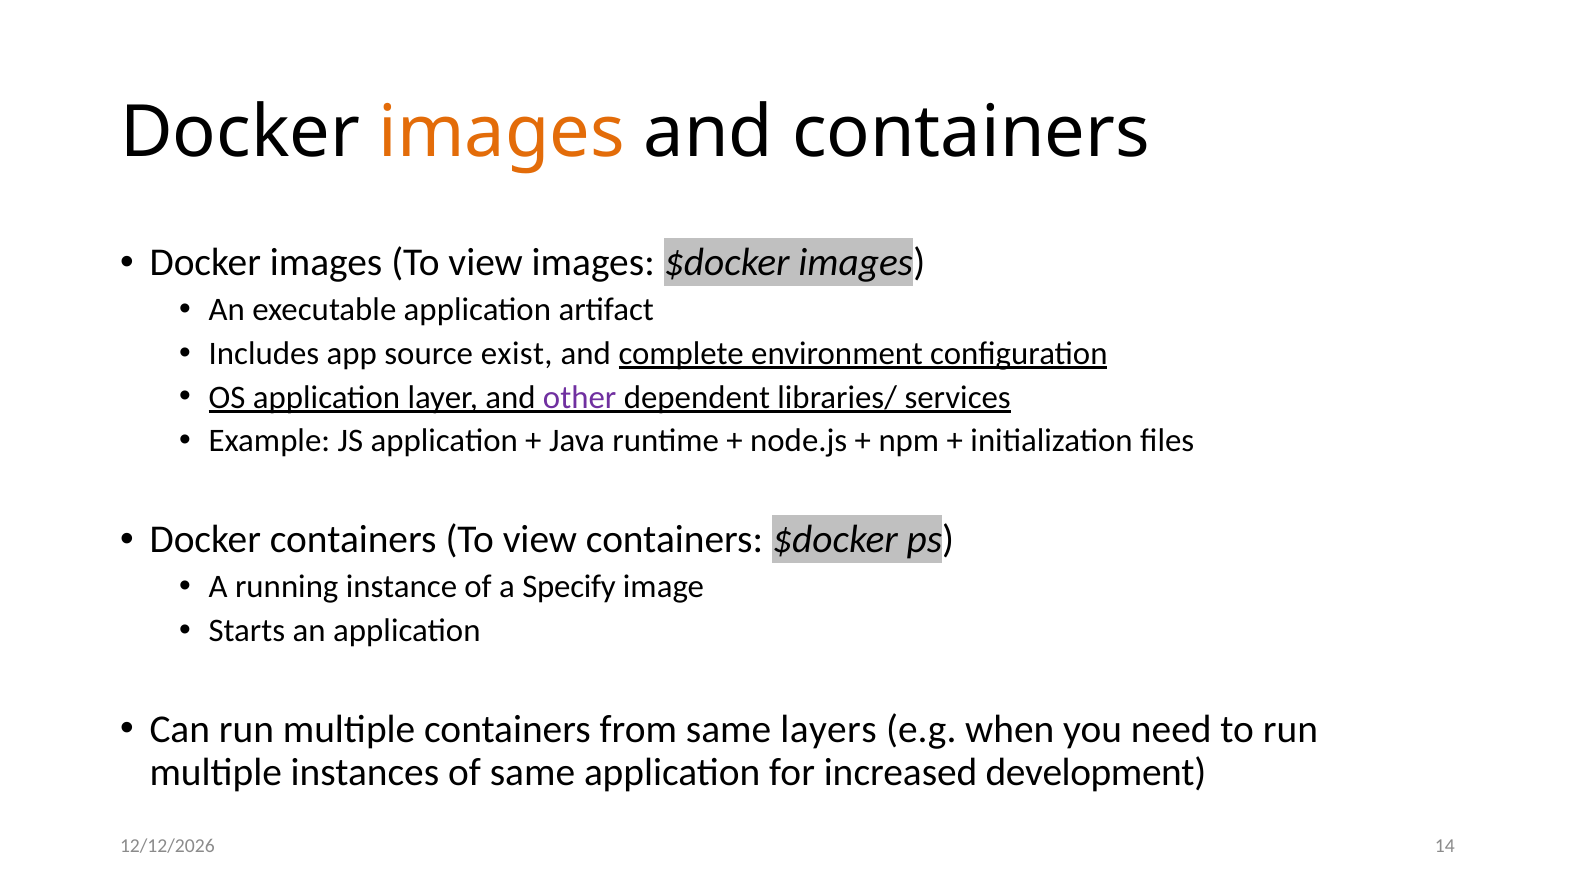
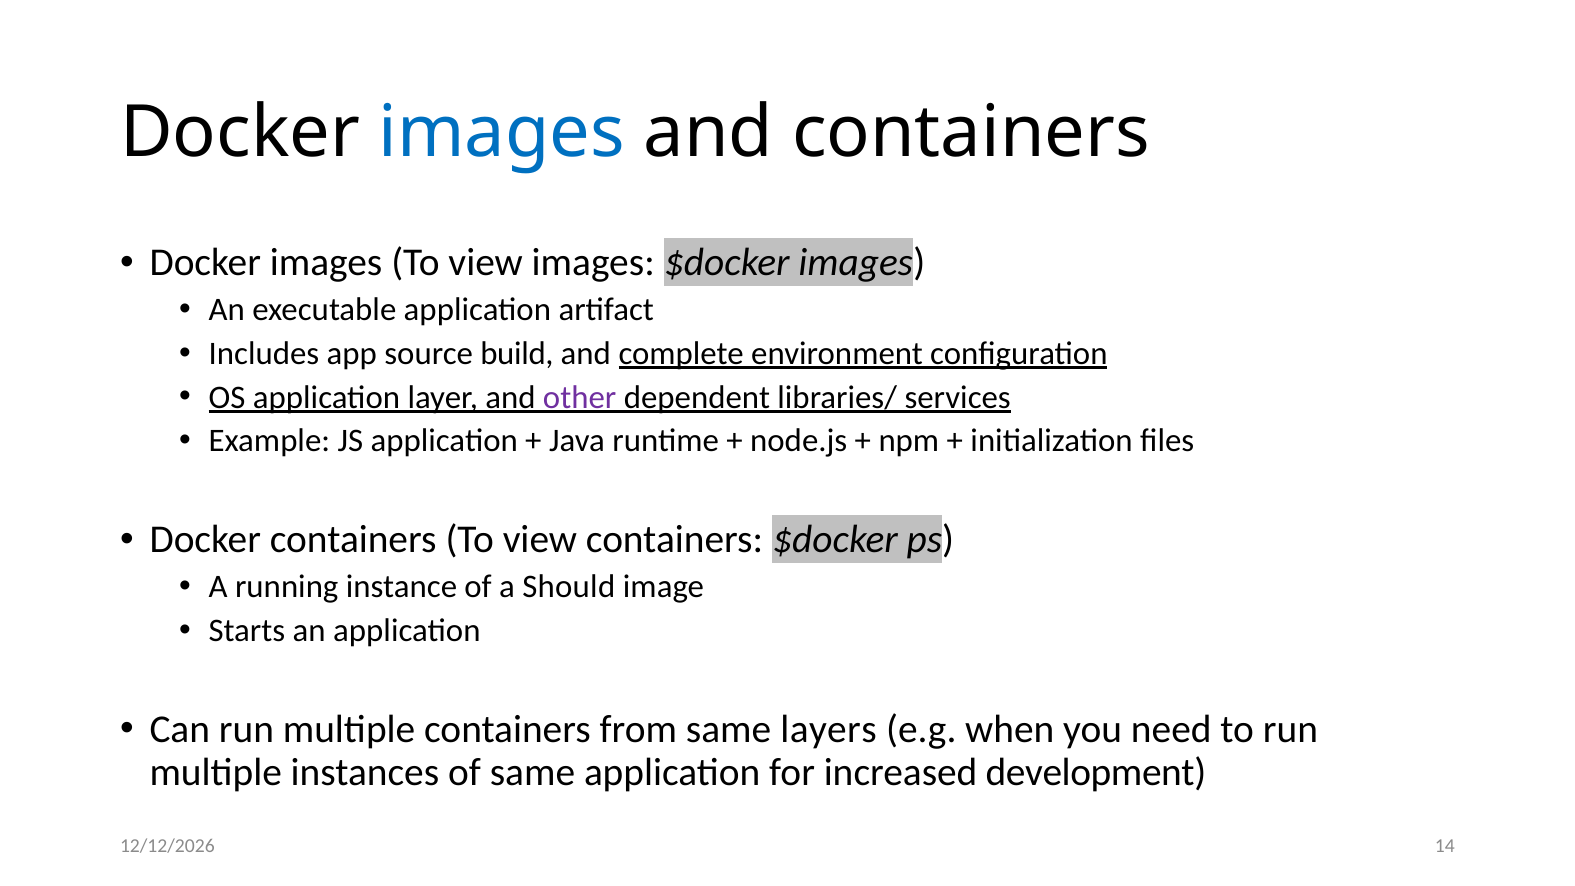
images at (502, 132) colour: orange -> blue
exist: exist -> build
Specify: Specify -> Should
